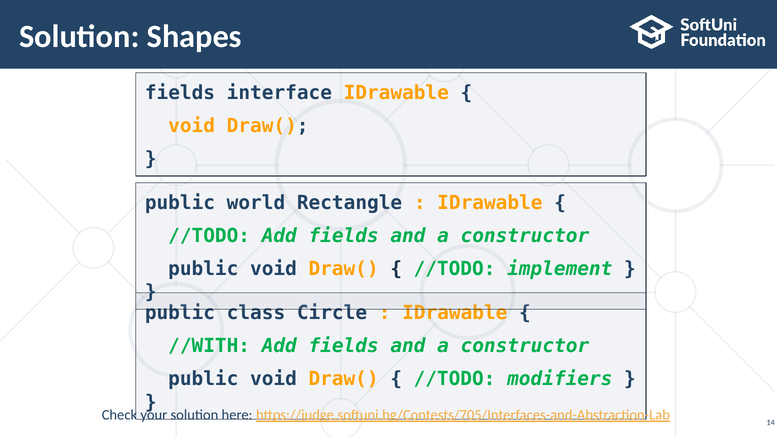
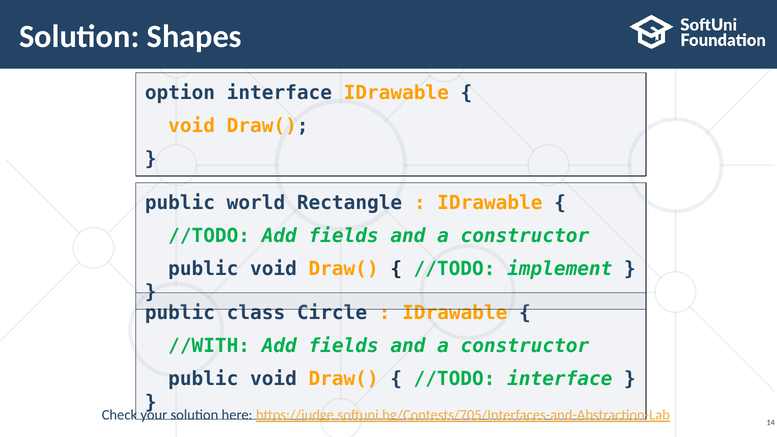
fields at (180, 93): fields -> option
//TODO modifiers: modifiers -> interface
